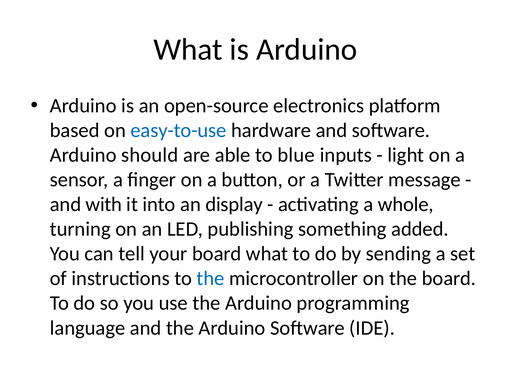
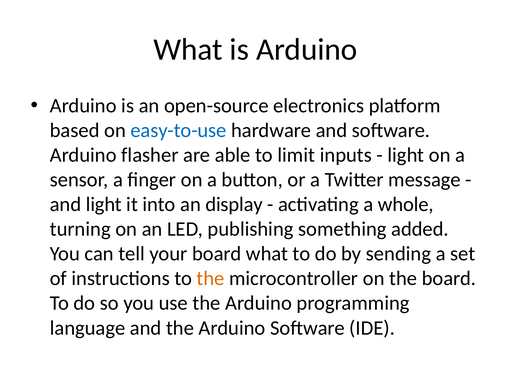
should: should -> flasher
blue: blue -> limit
and with: with -> light
the at (211, 279) colour: blue -> orange
